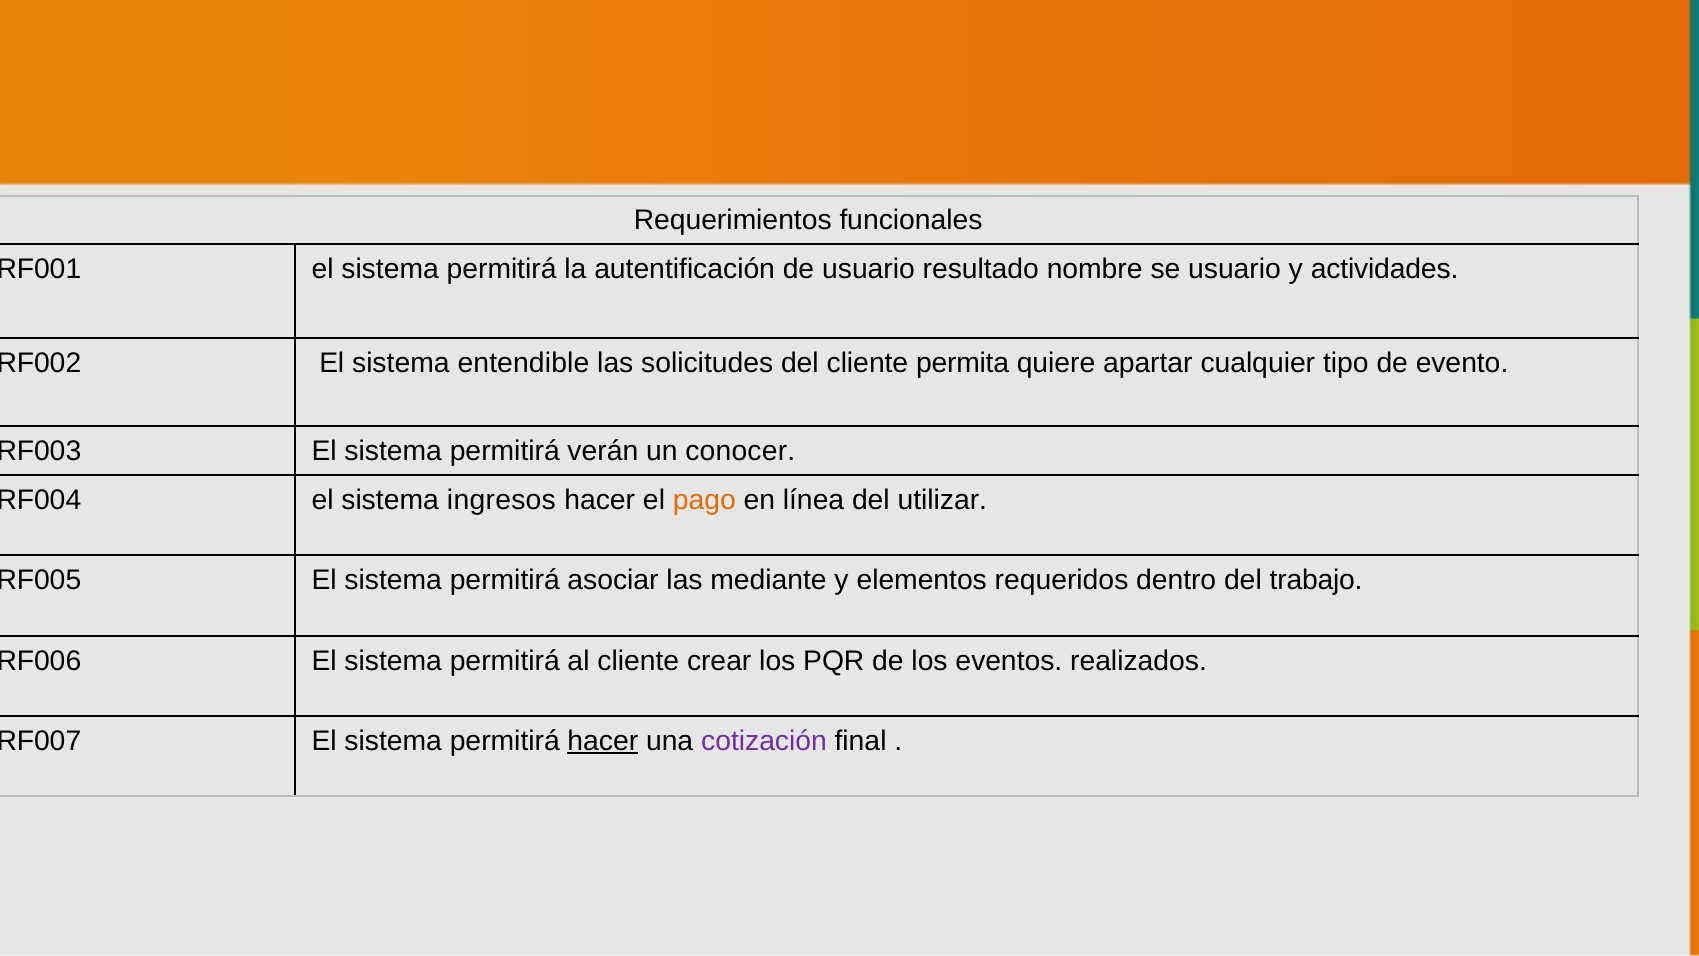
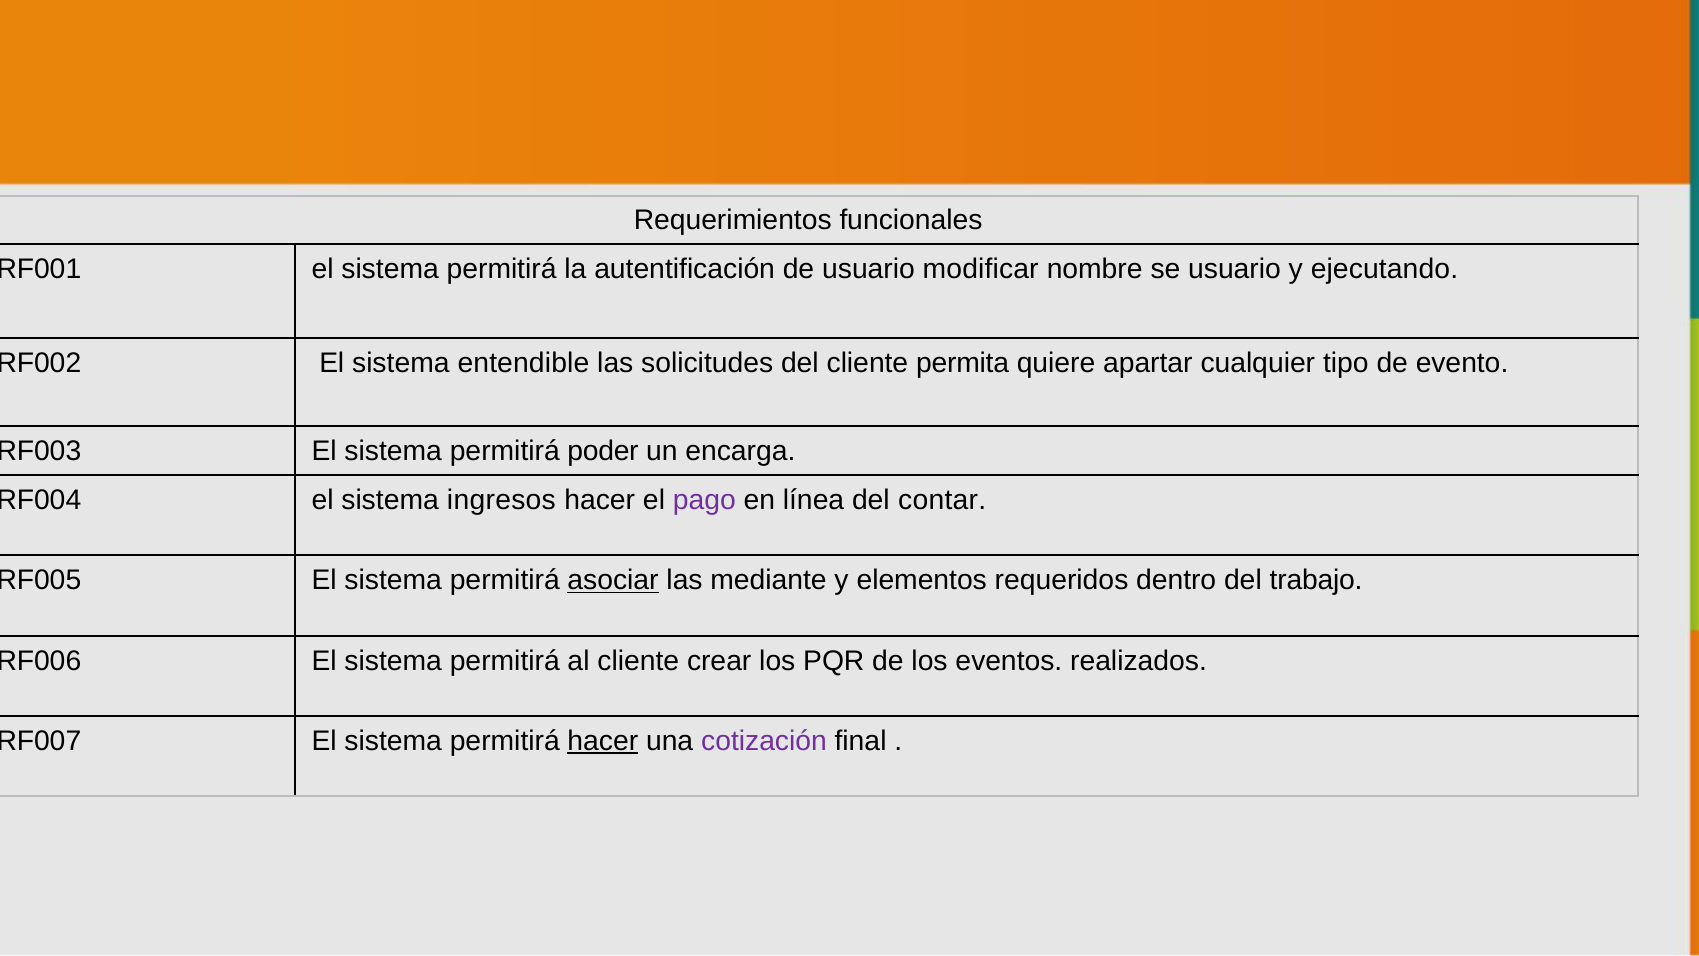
resultado: resultado -> modificar
actividades: actividades -> ejecutando
verán: verán -> poder
conocer: conocer -> encarga
pago colour: orange -> purple
utilizar: utilizar -> contar
asociar underline: none -> present
